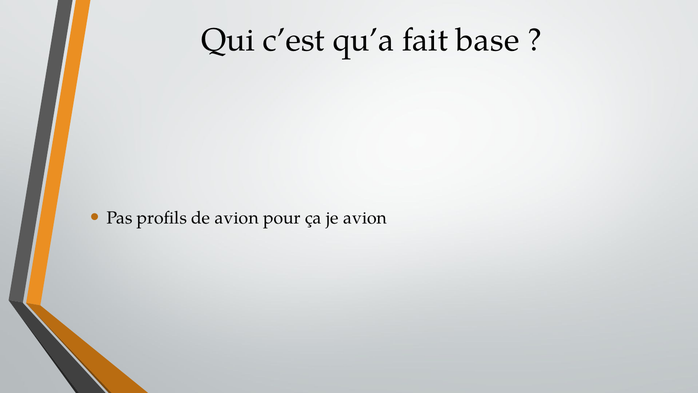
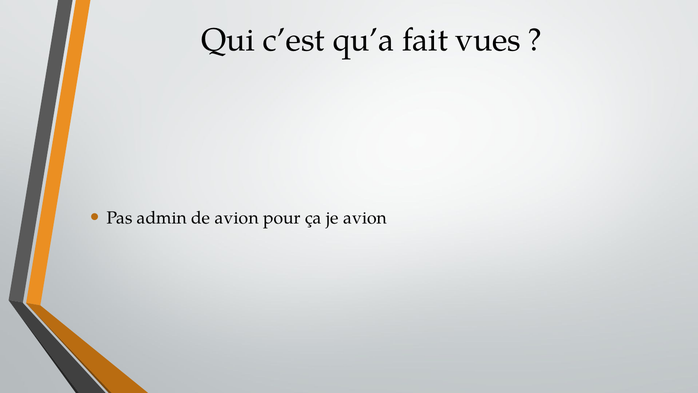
base: base -> vues
profils: profils -> admin
